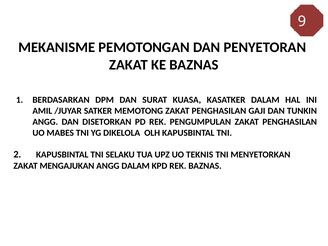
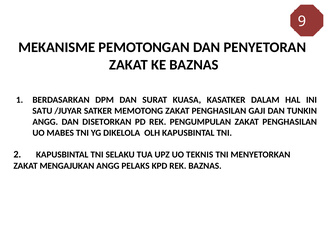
AMIL: AMIL -> SATU
ANGG DALAM: DALAM -> PELAKS
